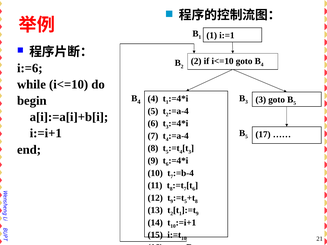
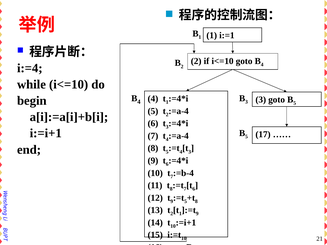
i:=6: i:=6 -> i:=4
